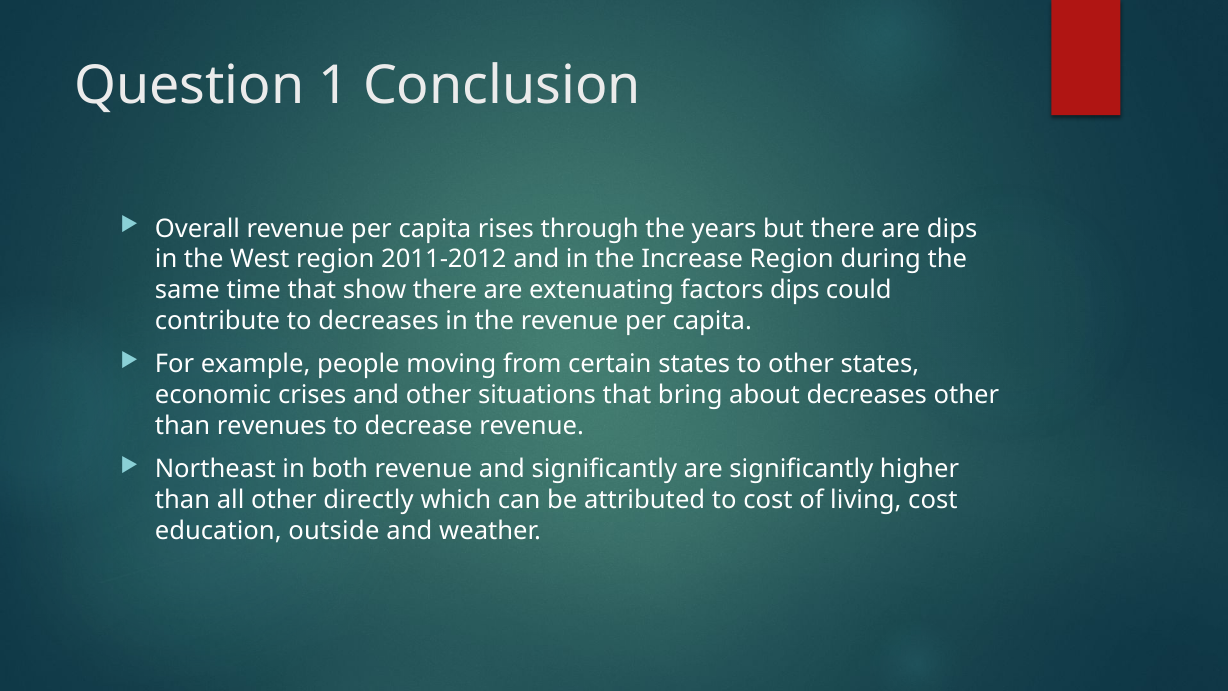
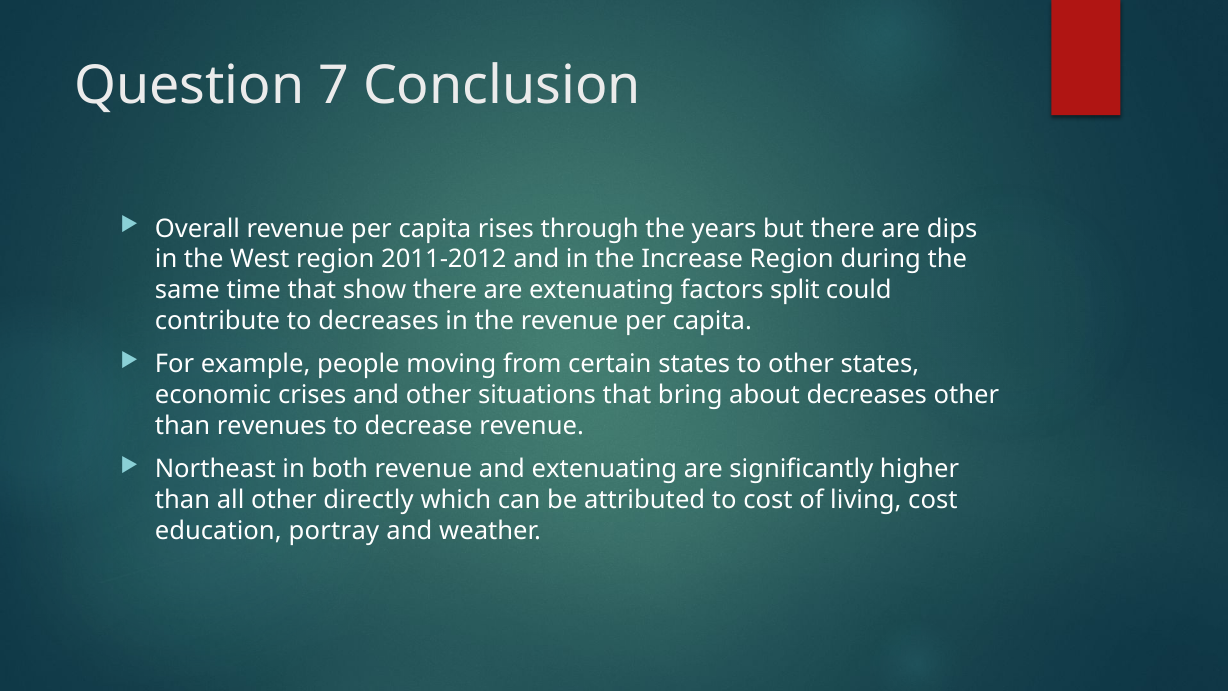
1: 1 -> 7
factors dips: dips -> split
and significantly: significantly -> extenuating
outside: outside -> portray
